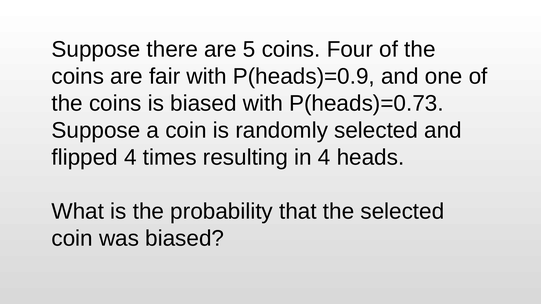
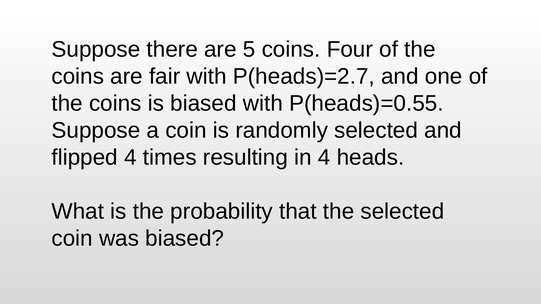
P(heads)=0.9: P(heads)=0.9 -> P(heads)=2.7
P(heads)=0.73: P(heads)=0.73 -> P(heads)=0.55
